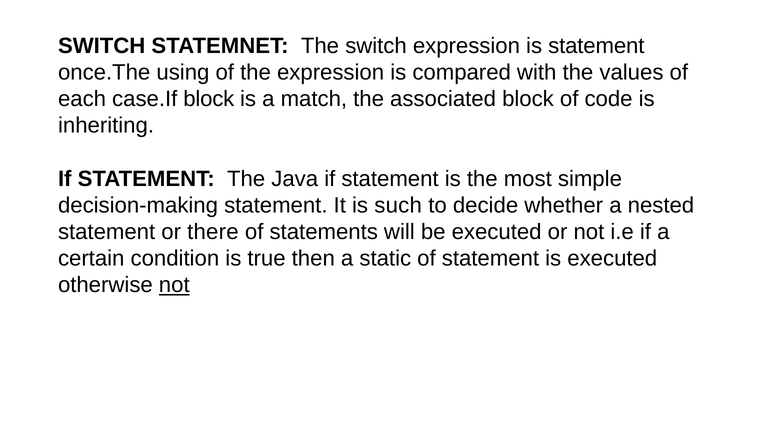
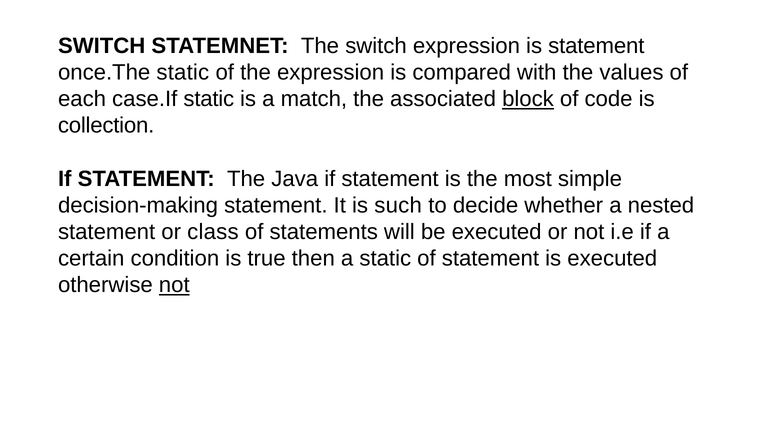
once.The using: using -> static
case.If block: block -> static
block at (528, 99) underline: none -> present
inheriting: inheriting -> collection
there: there -> class
